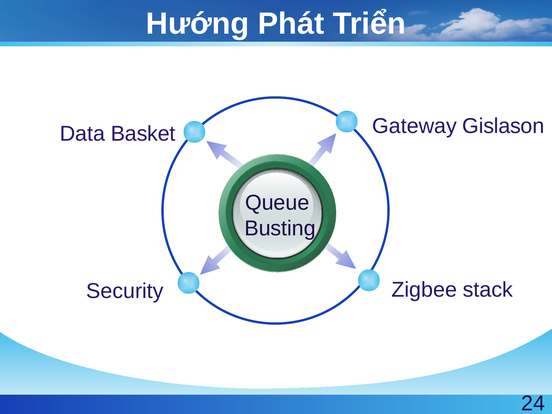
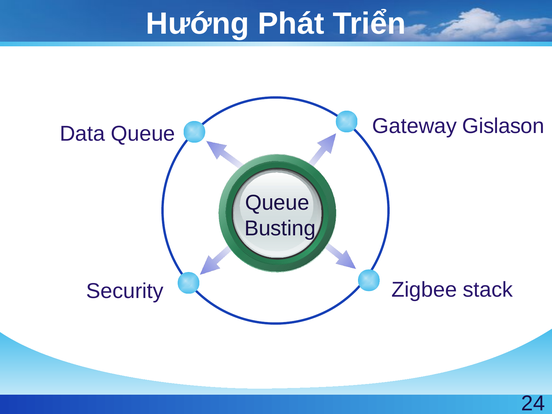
Data Basket: Basket -> Queue
